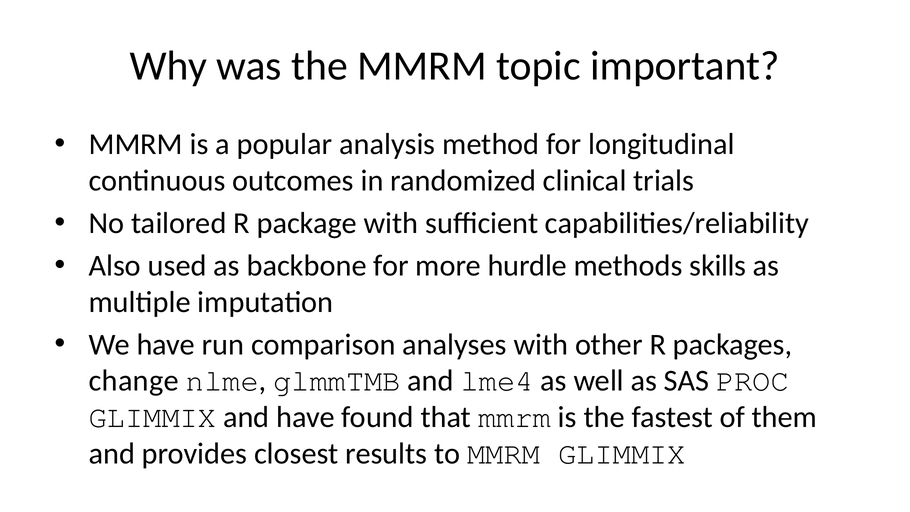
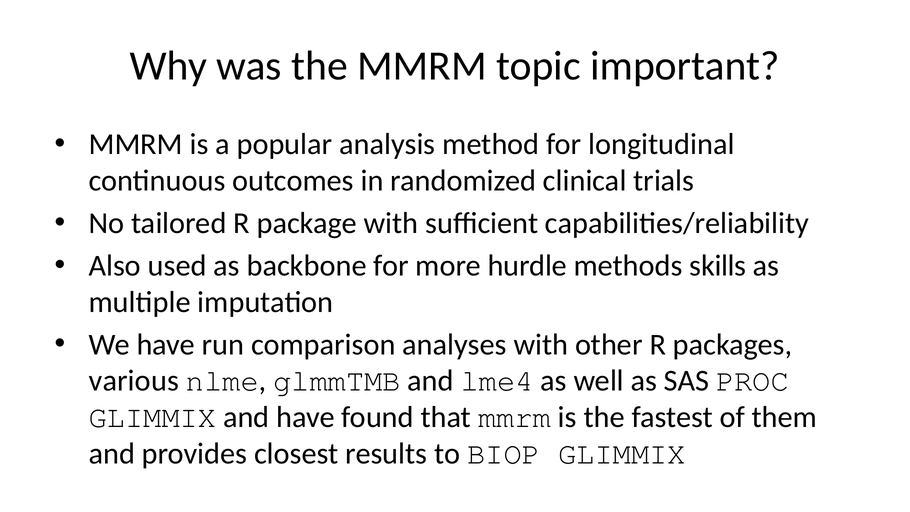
change: change -> various
to MMRM: MMRM -> BIOP
